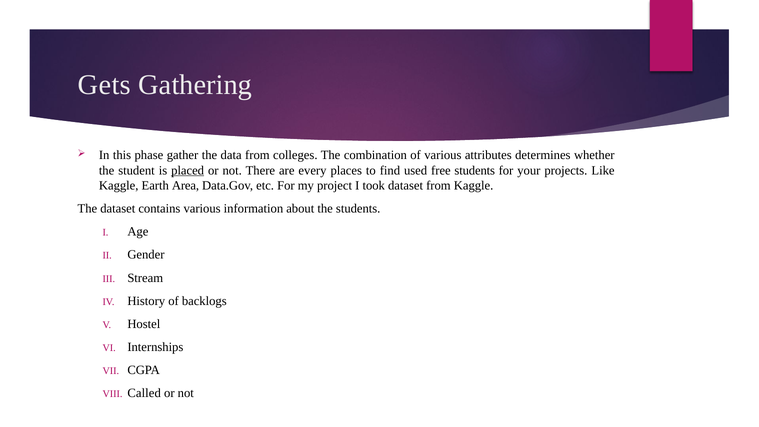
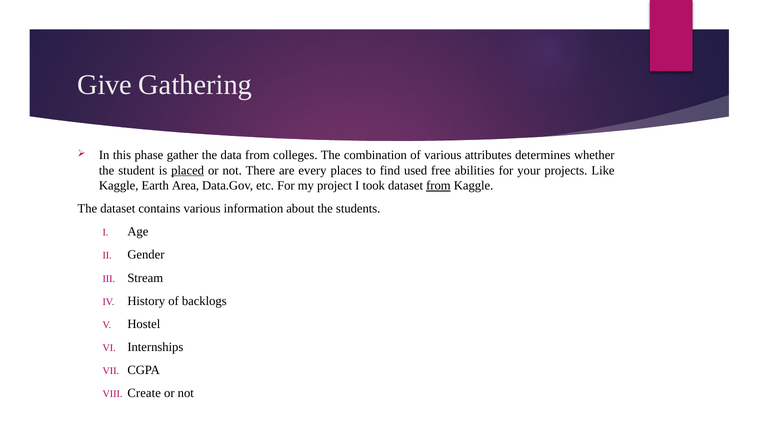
Gets: Gets -> Give
free students: students -> abilities
from at (438, 185) underline: none -> present
Called: Called -> Create
